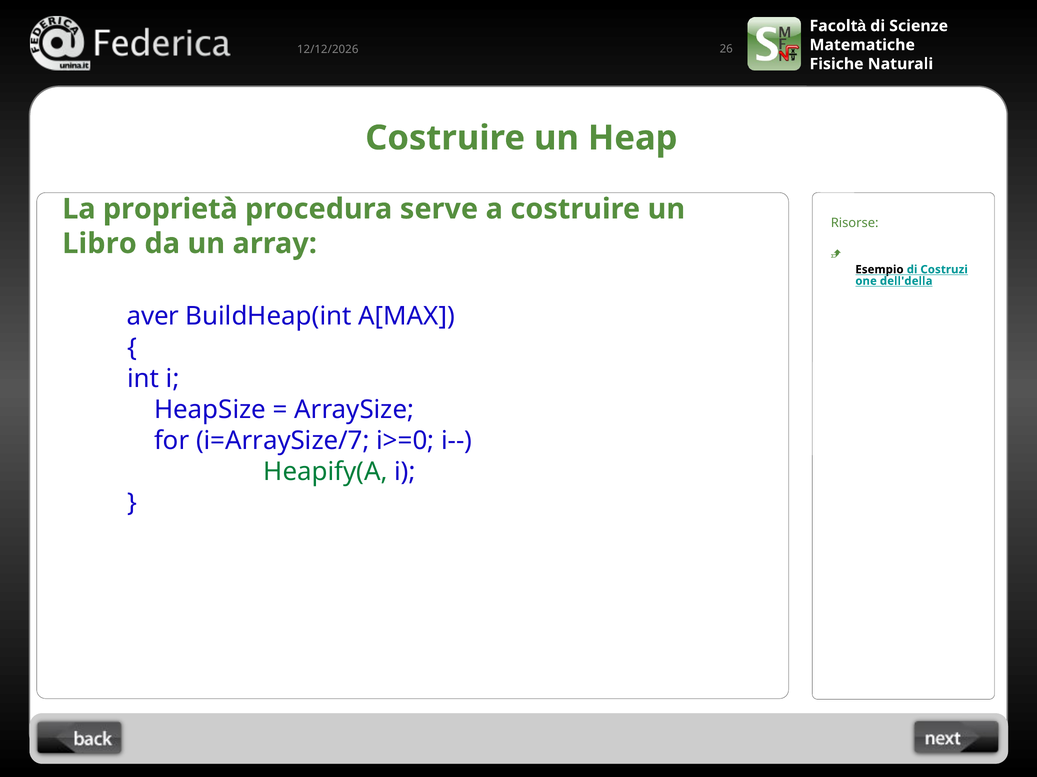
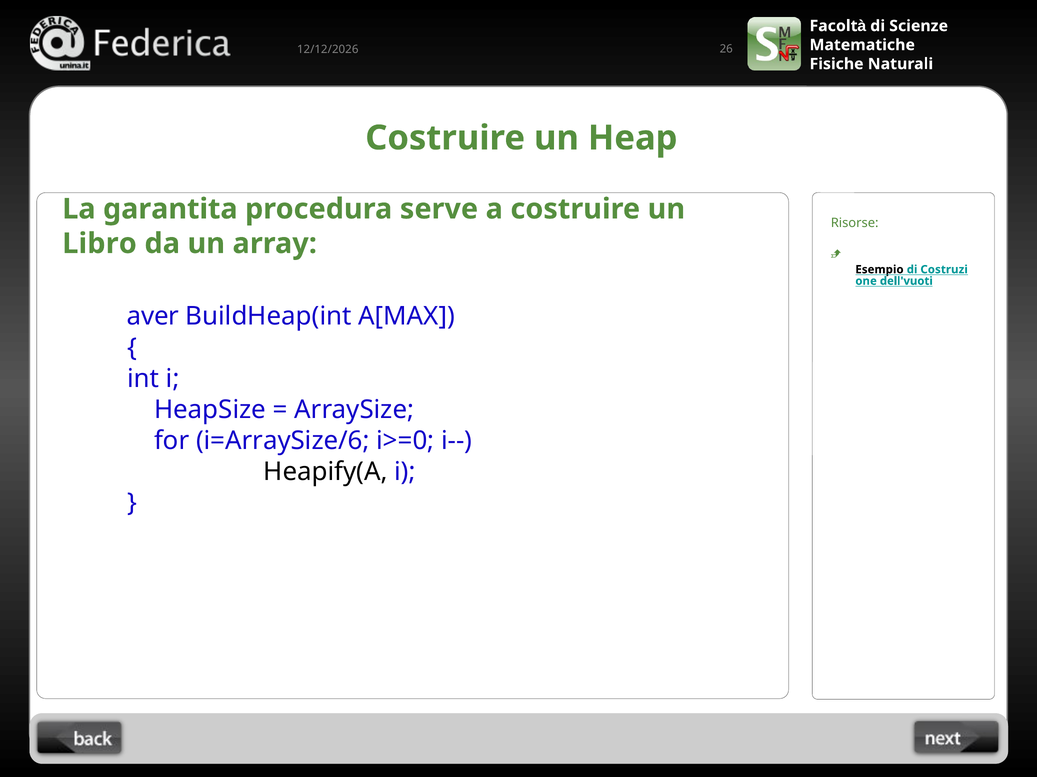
proprietà: proprietà -> garantita
dell'della: dell'della -> dell'vuoti
i=ArraySize/7: i=ArraySize/7 -> i=ArraySize/6
Heapify(A colour: green -> black
